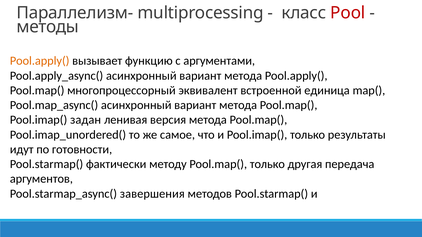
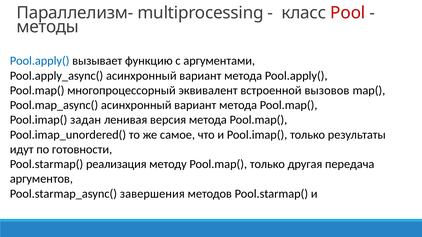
Pool.apply( at (40, 61) colour: orange -> blue
единица: единица -> вызовов
фактически: фактически -> реализация
